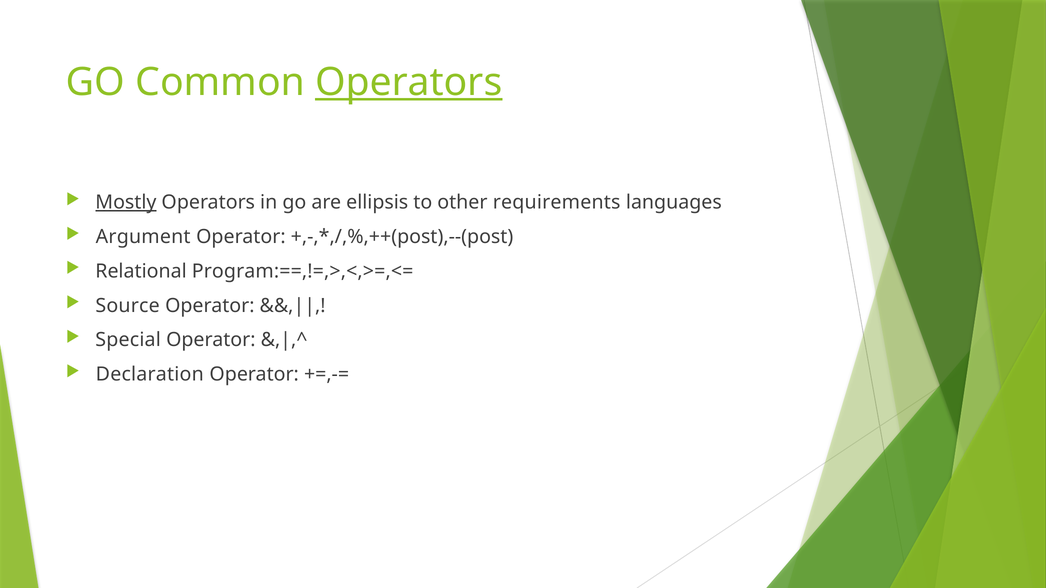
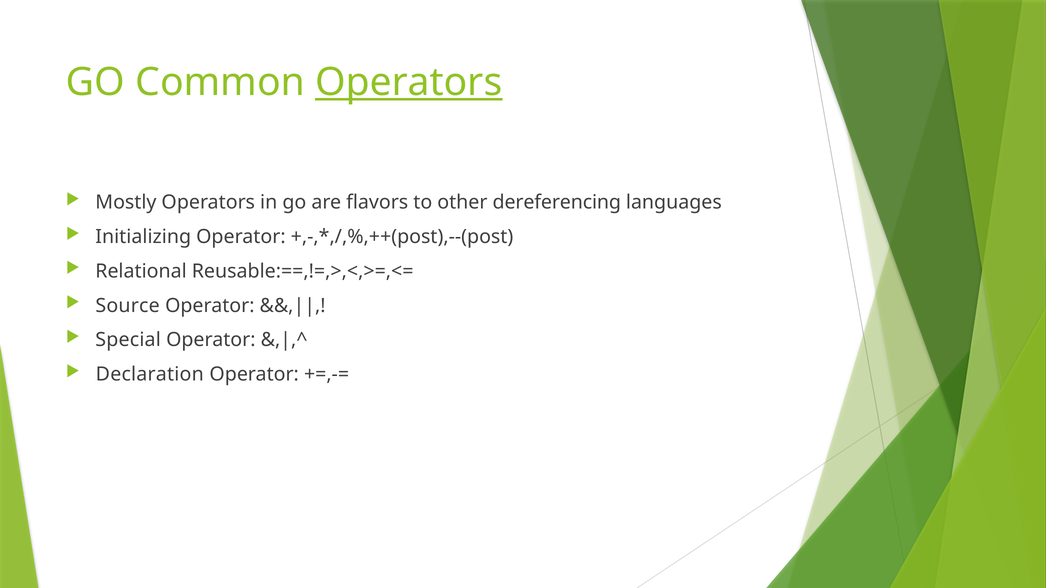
Mostly underline: present -> none
ellipsis: ellipsis -> flavors
requirements: requirements -> dereferencing
Argument: Argument -> Initializing
Program:==,!=,>,<,>=,<=: Program:==,!=,>,<,>=,<= -> Reusable:==,!=,>,<,>=,<=
